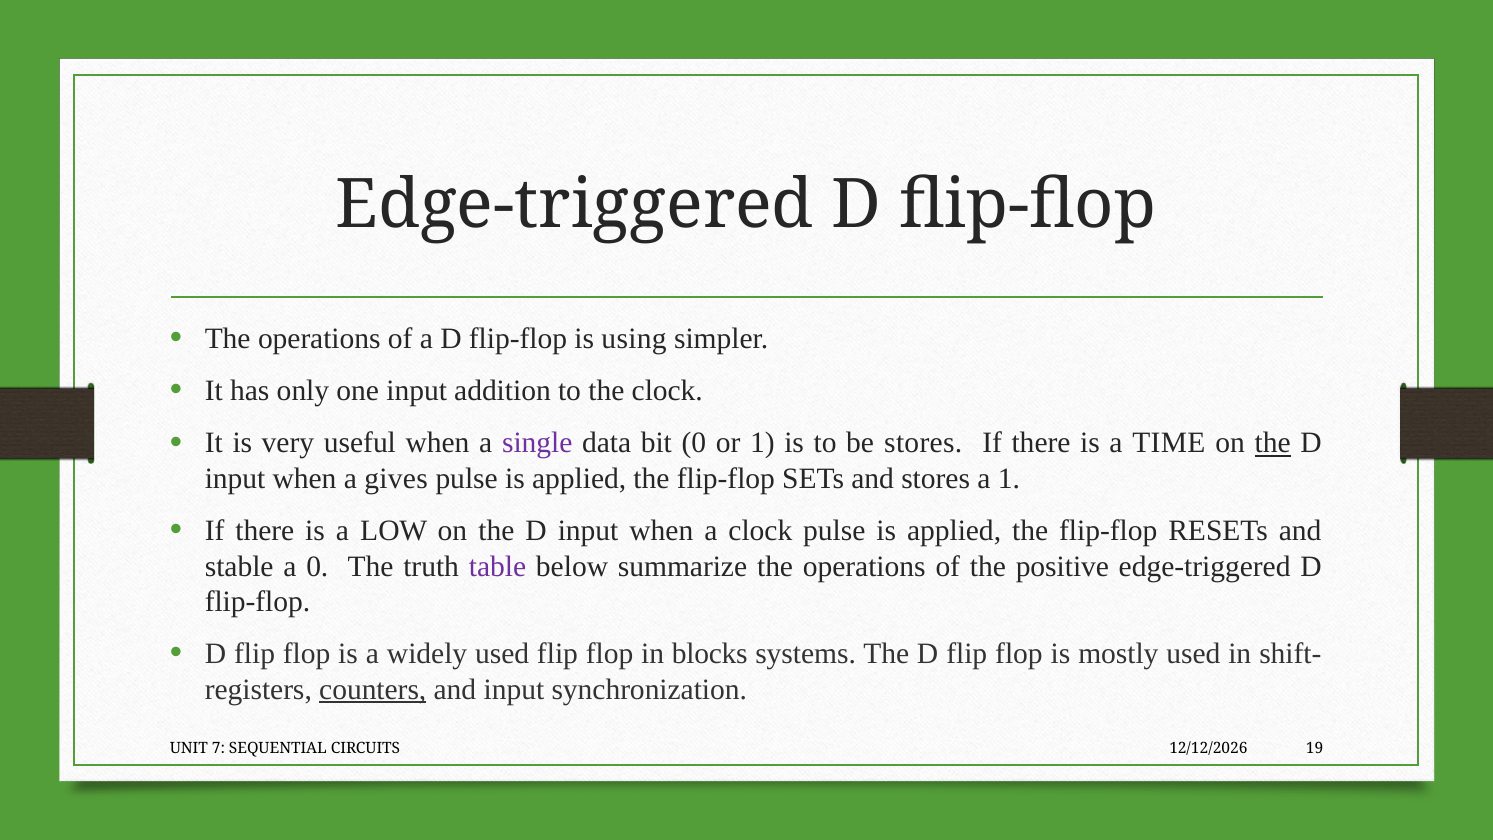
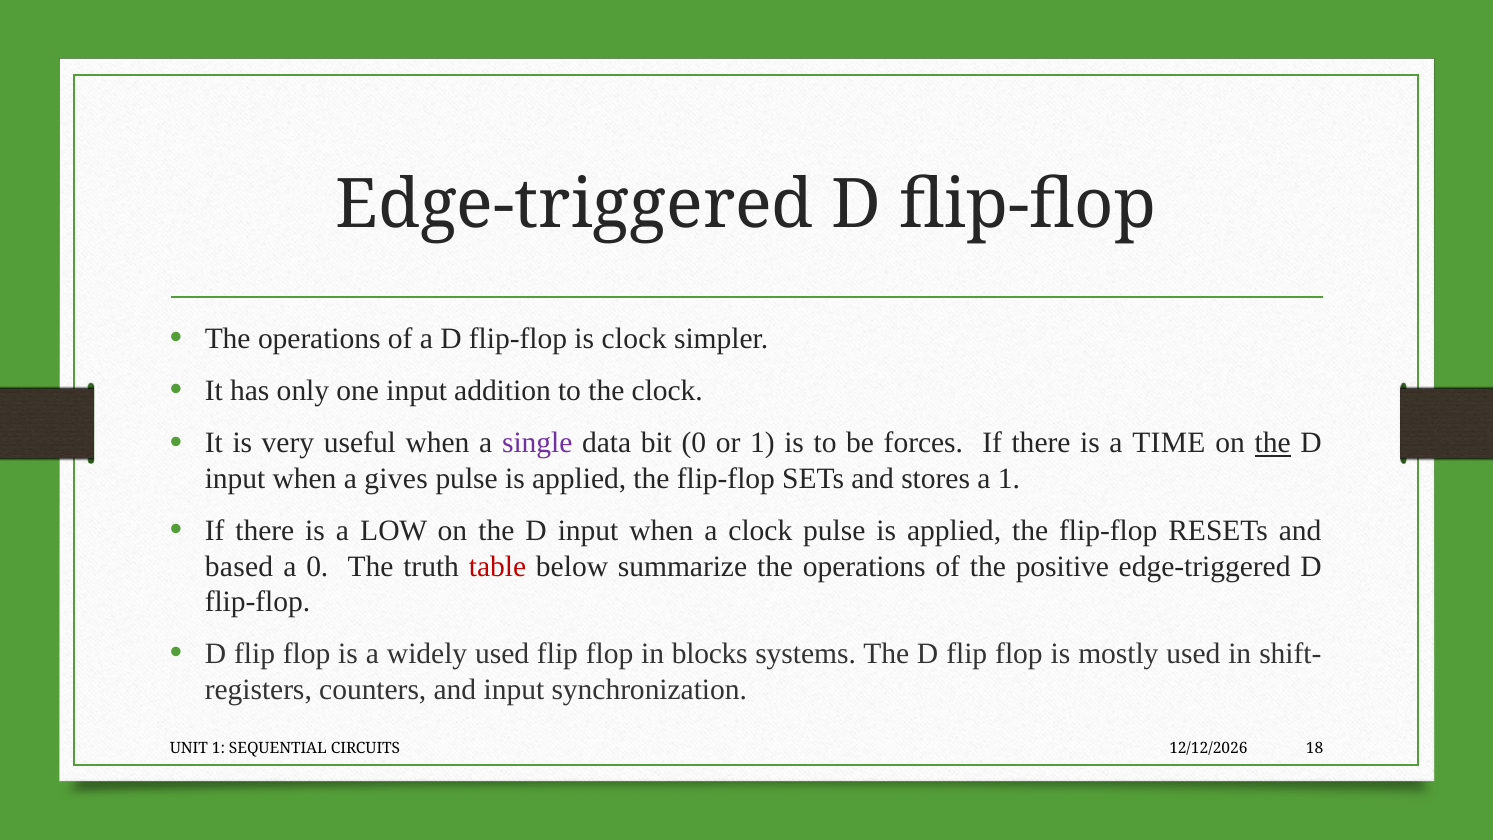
is using: using -> clock
be stores: stores -> forces
stable: stable -> based
table colour: purple -> red
counters underline: present -> none
UNIT 7: 7 -> 1
19: 19 -> 18
